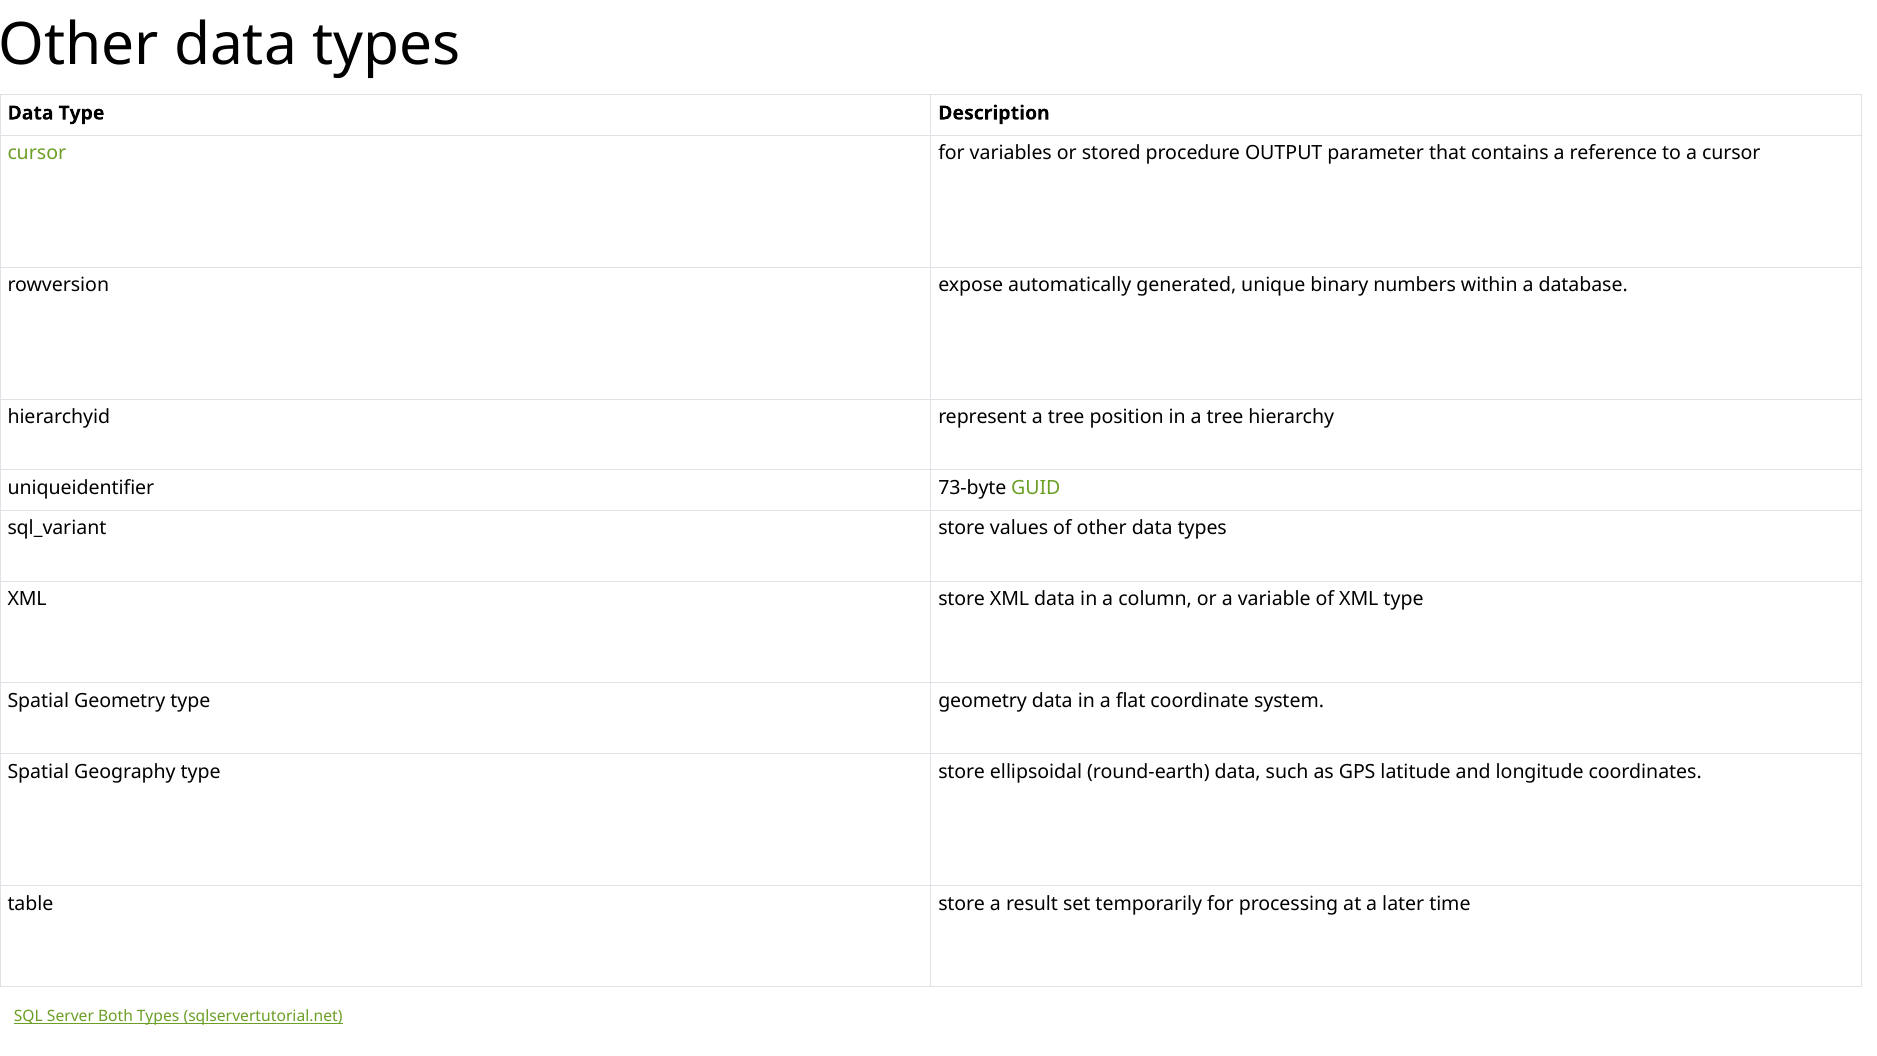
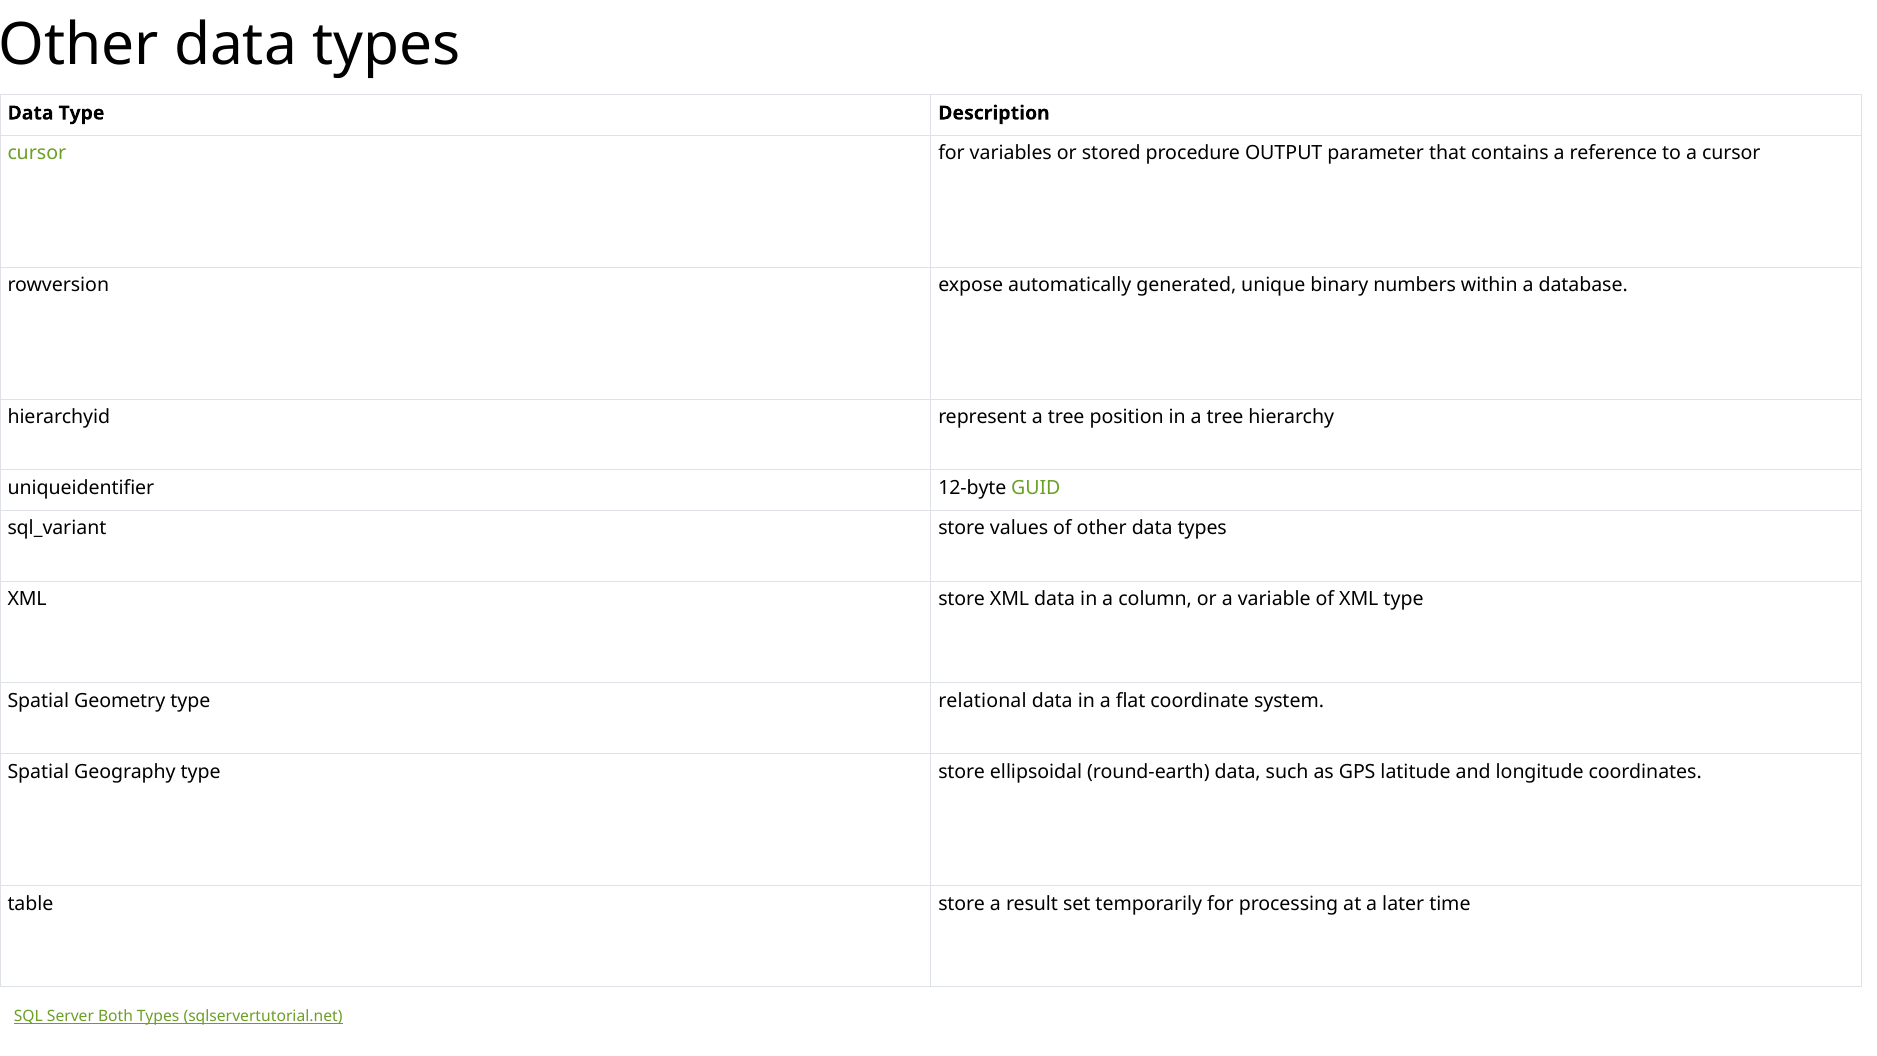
73-byte: 73-byte -> 12-byte
type geometry: geometry -> relational
